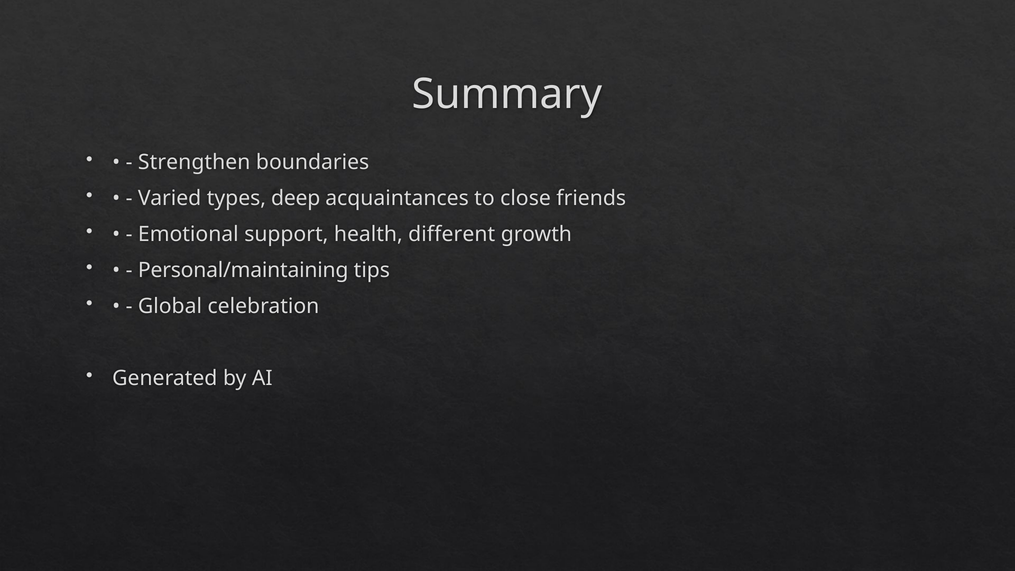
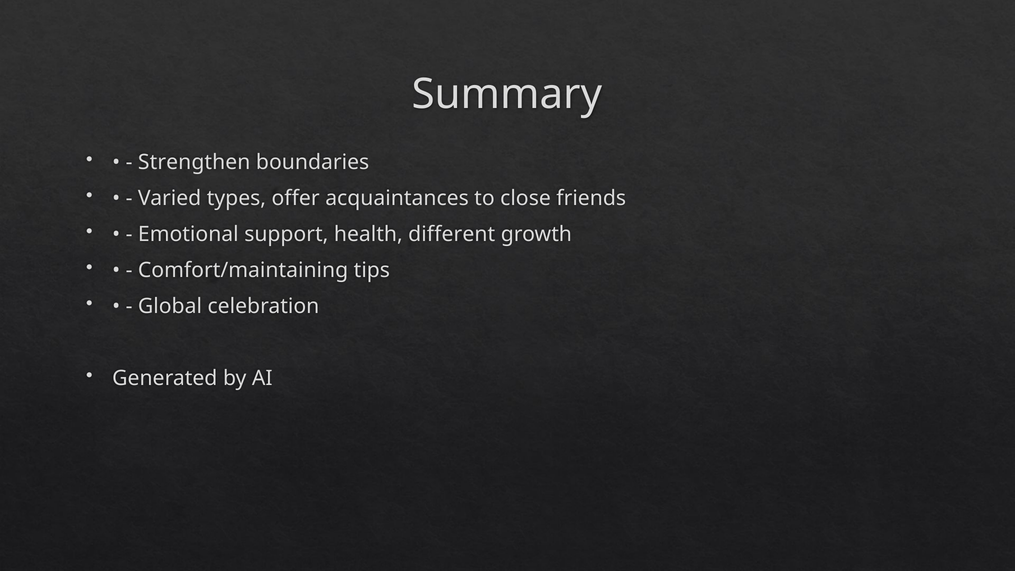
deep: deep -> offer
Personal/maintaining: Personal/maintaining -> Comfort/maintaining
